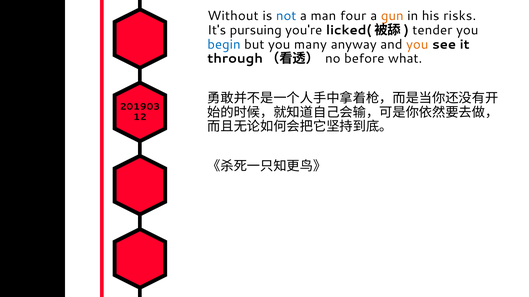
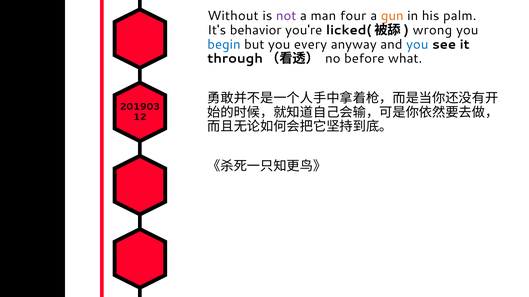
not colour: blue -> purple
risks: risks -> palm
pursuing: pursuing -> behavior
tender: tender -> wrong
many: many -> every
you at (417, 44) colour: orange -> blue
